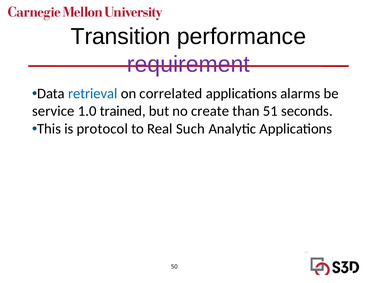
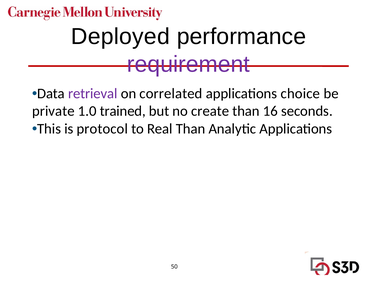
Transition: Transition -> Deployed
retrieval colour: blue -> purple
alarms: alarms -> choice
service: service -> private
51: 51 -> 16
Real Such: Such -> Than
